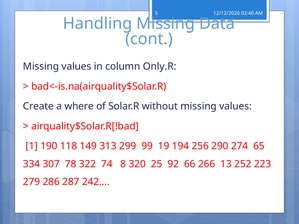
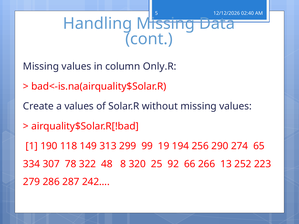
a where: where -> values
74: 74 -> 48
